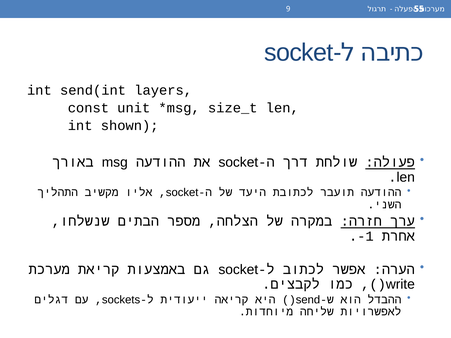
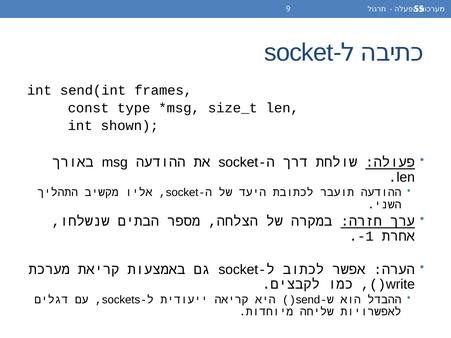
layers: layers -> frames
unit: unit -> type
